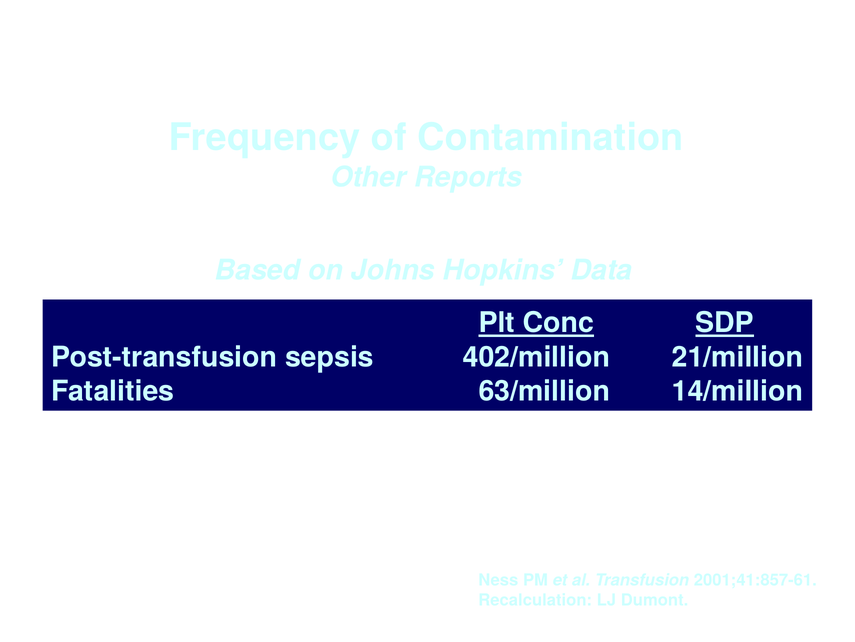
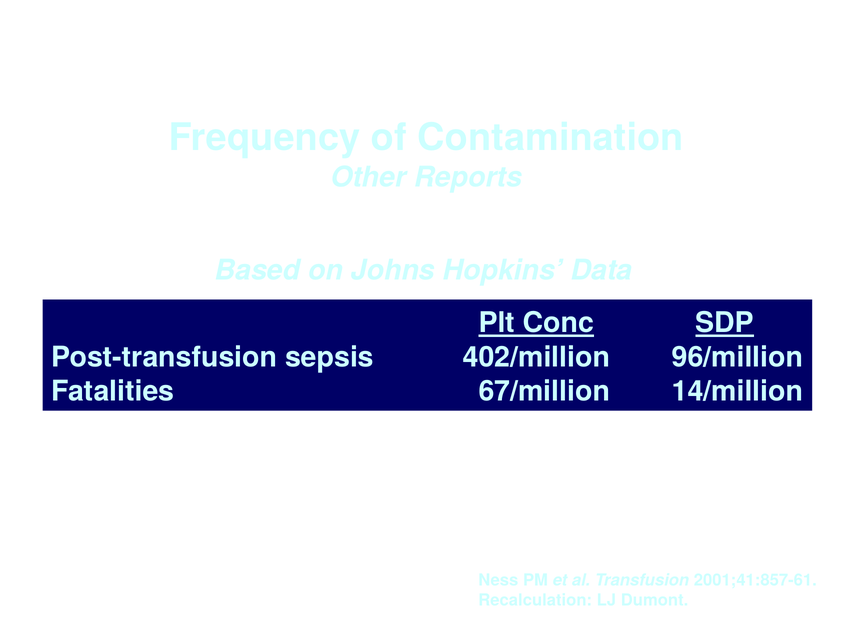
21/million: 21/million -> 96/million
63/million: 63/million -> 67/million
